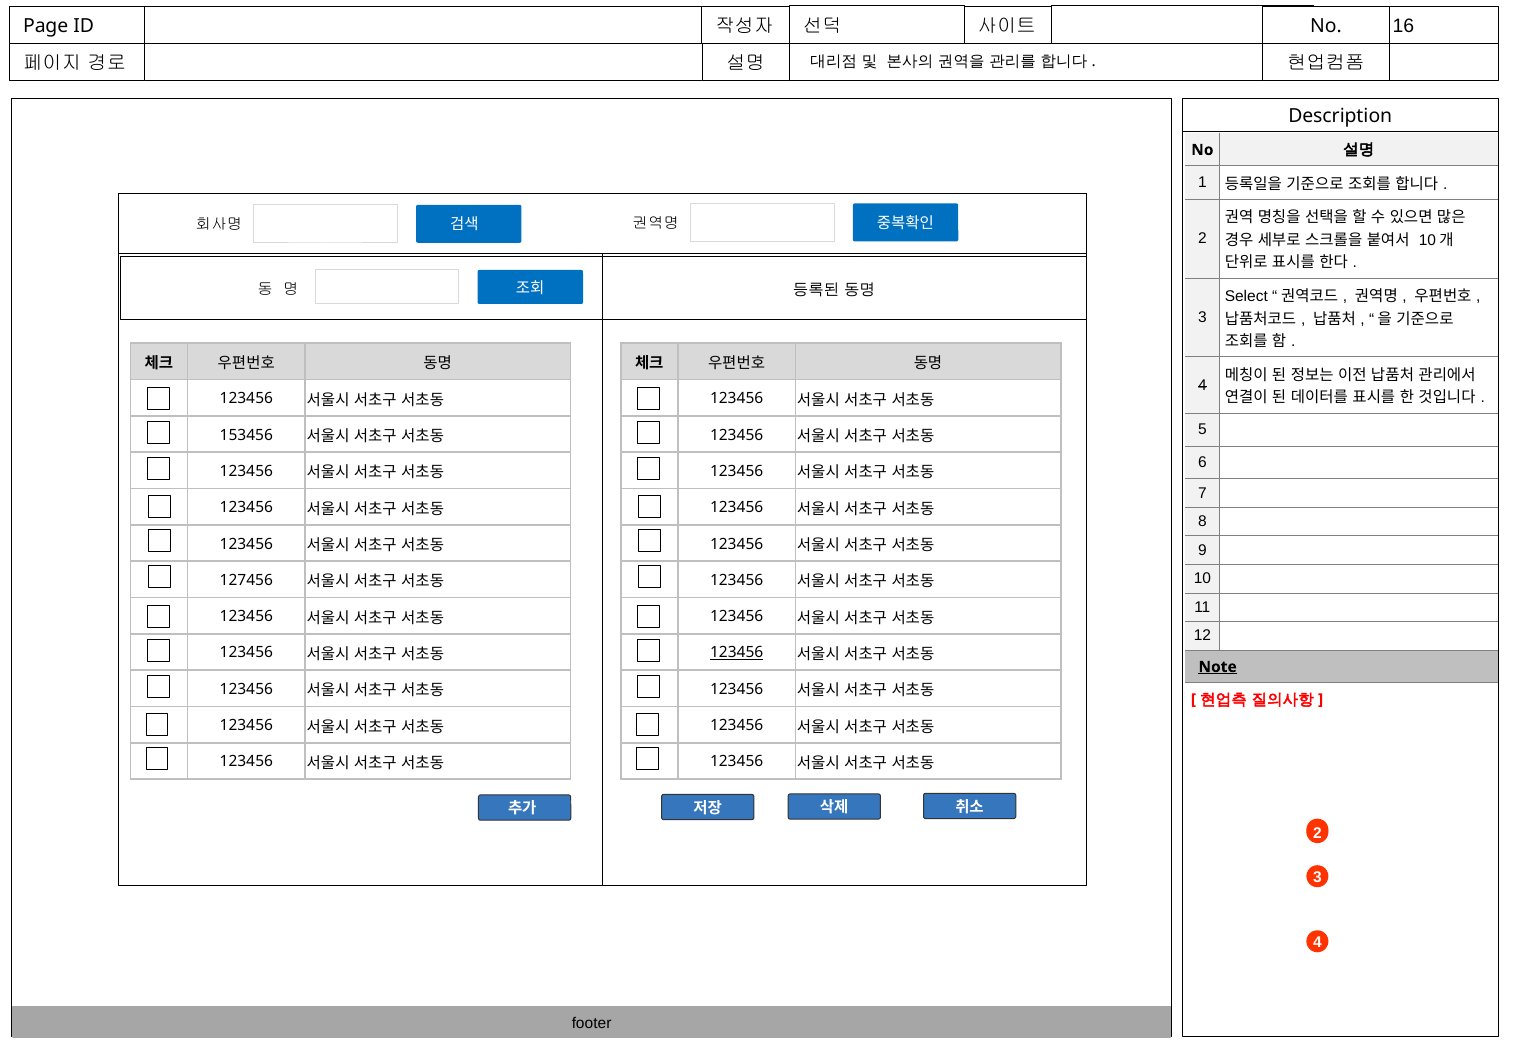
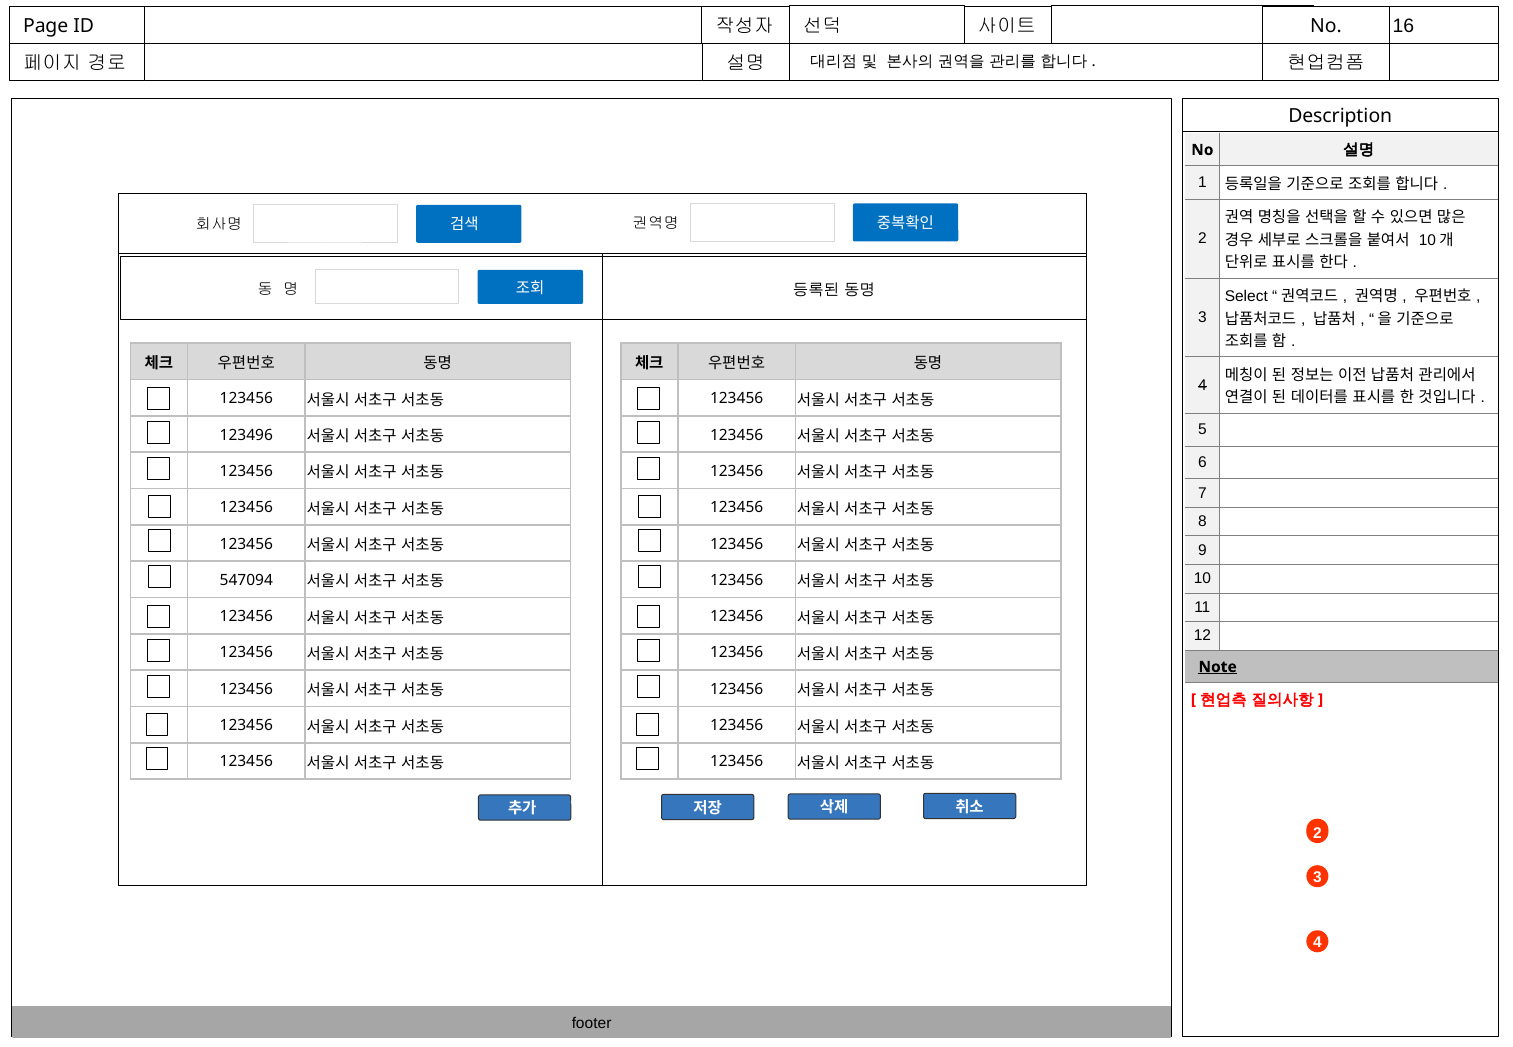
153456: 153456 -> 123496
127456: 127456 -> 547094
123456 at (737, 653) underline: present -> none
